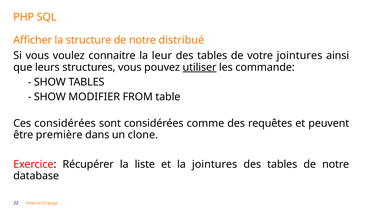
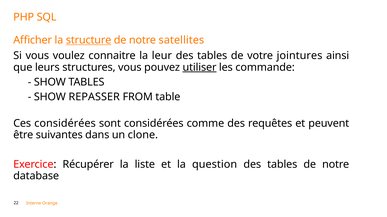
structure underline: none -> present
distribué: distribué -> satellites
MODIFIER: MODIFIER -> REPASSER
première: première -> suivantes
la jointures: jointures -> question
